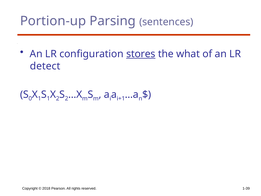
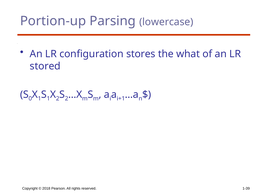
sentences: sentences -> lowercase
stores underline: present -> none
detect: detect -> stored
